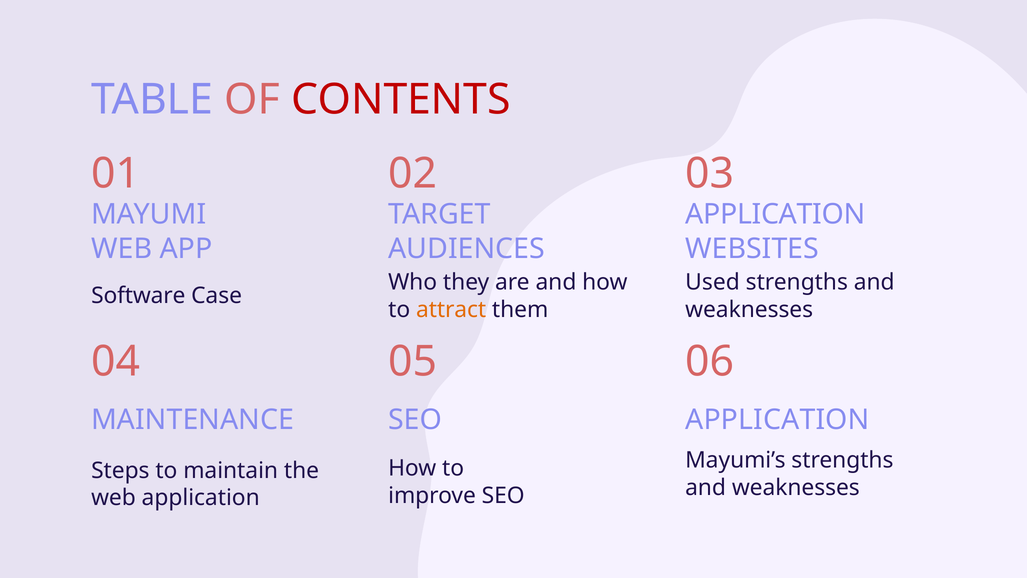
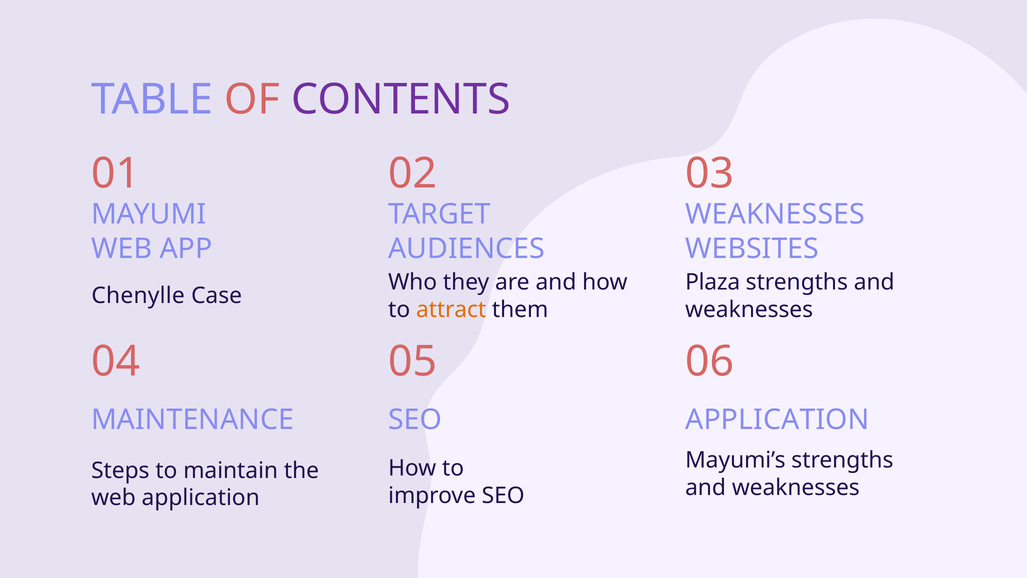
CONTENTS colour: red -> purple
APPLICATION at (775, 214): APPLICATION -> WEAKNESSES
Used: Used -> Plaza
Software: Software -> Chenylle
